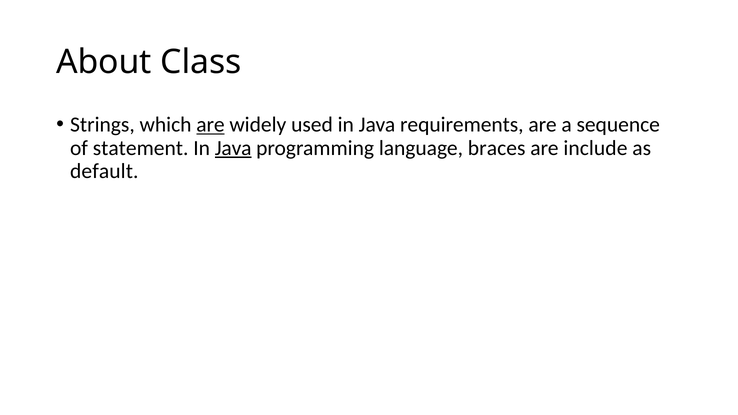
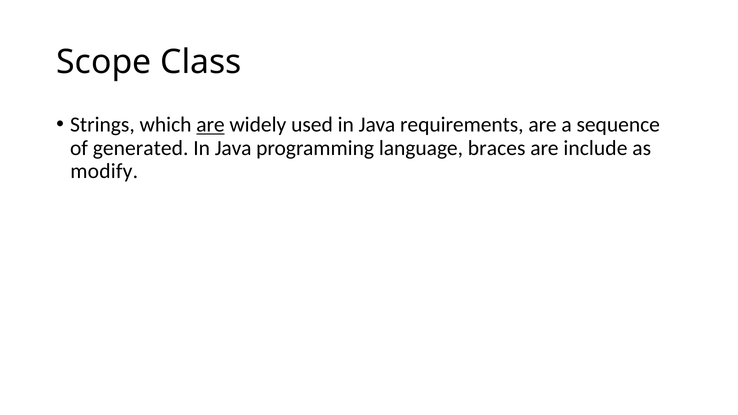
About: About -> Scope
statement: statement -> generated
Java at (233, 148) underline: present -> none
default: default -> modify
